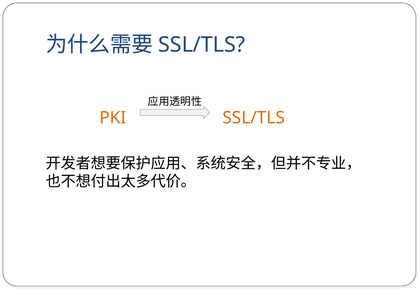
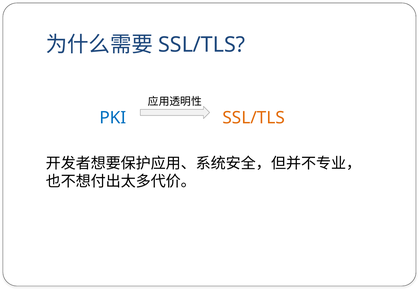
PKI colour: orange -> blue
